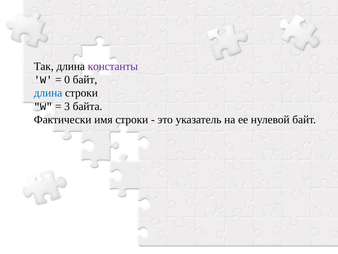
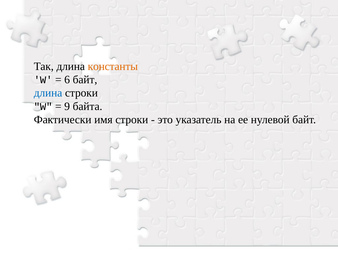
константы colour: purple -> orange
0: 0 -> 6
3: 3 -> 9
